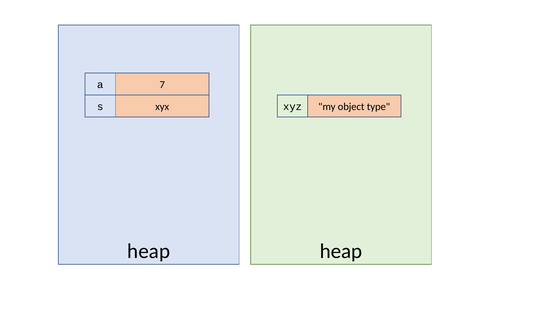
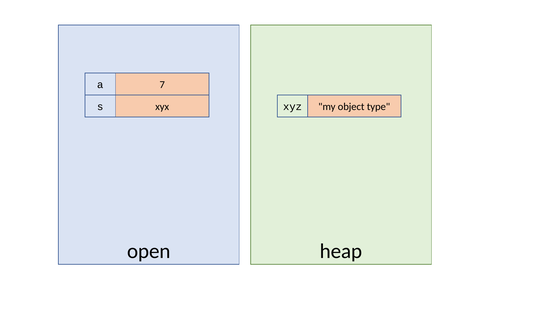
heap at (149, 251): heap -> open
